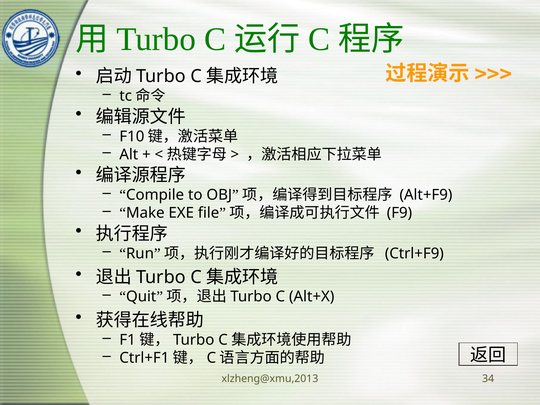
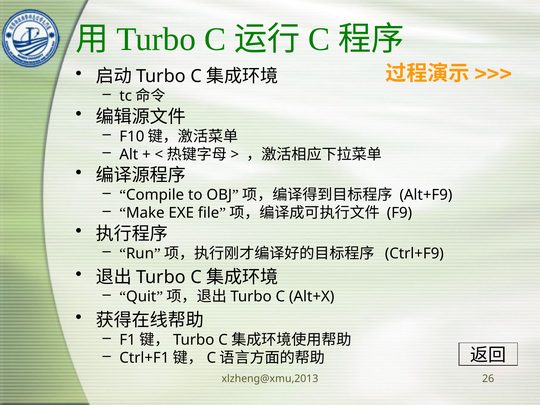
34: 34 -> 26
